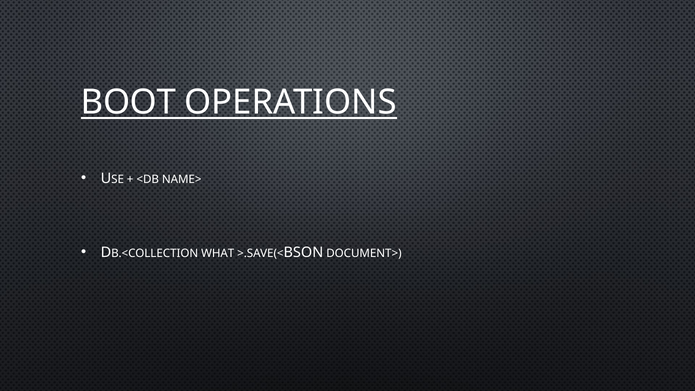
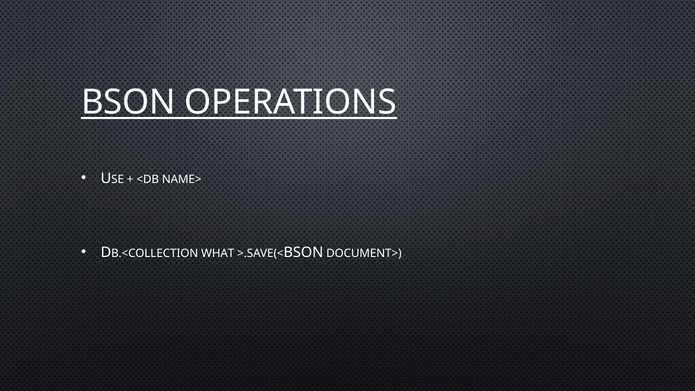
BOOT at (128, 102): BOOT -> BSON
